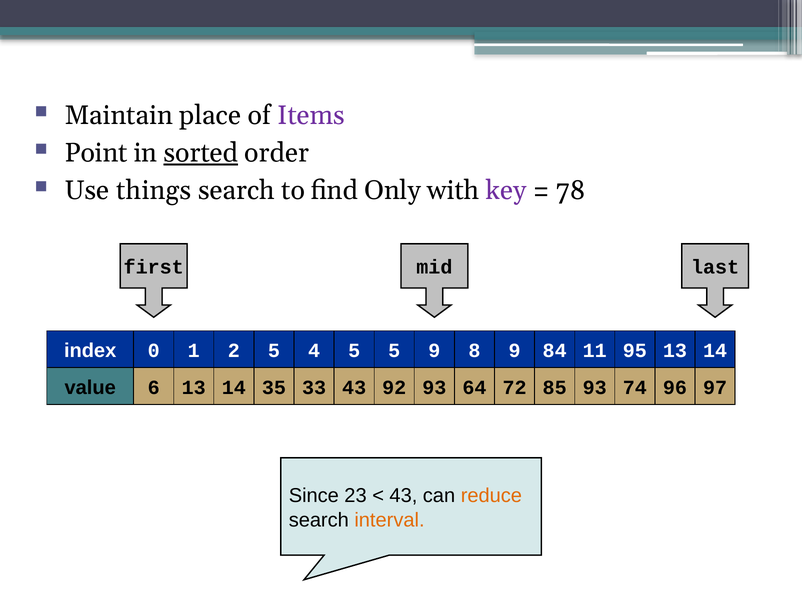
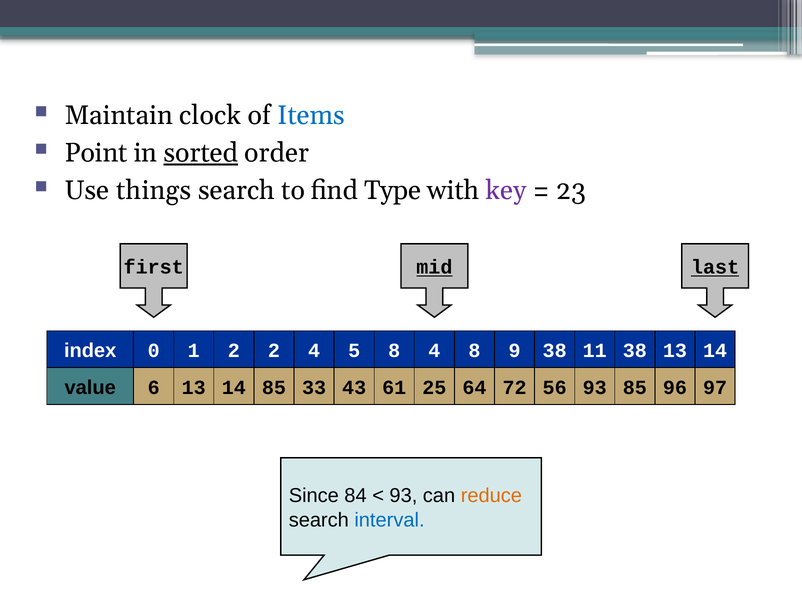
place: place -> clock
Items colour: purple -> blue
Only: Only -> Type
78: 78 -> 23
mid underline: none -> present
last underline: none -> present
index 84: 84 -> 38
1 5: 5 -> 2
4 5: 5 -> 8
5 9: 9 -> 4
11 95: 95 -> 38
85: 85 -> 56
13 35: 35 -> 85
92: 92 -> 61
43 93: 93 -> 25
93 74: 74 -> 85
23: 23 -> 84
43 at (403, 495): 43 -> 93
interval colour: orange -> blue
